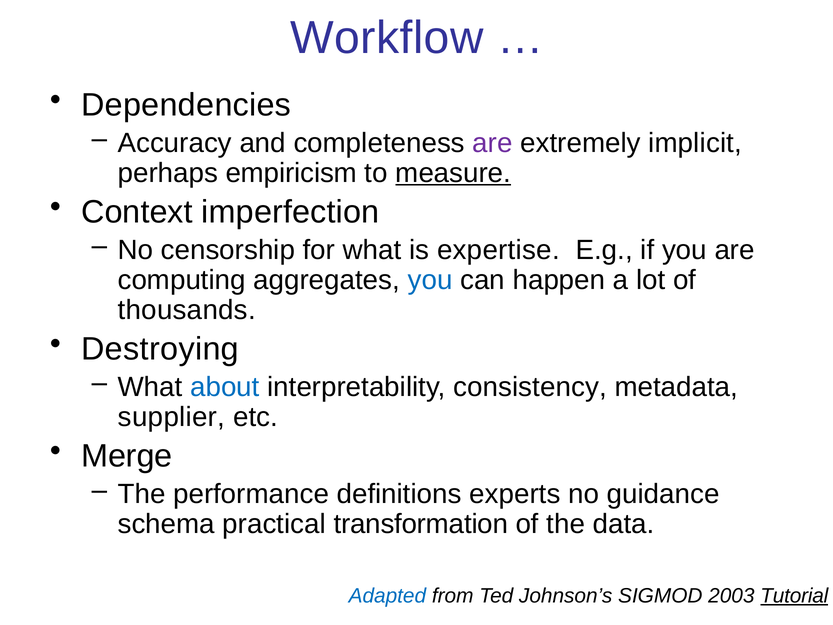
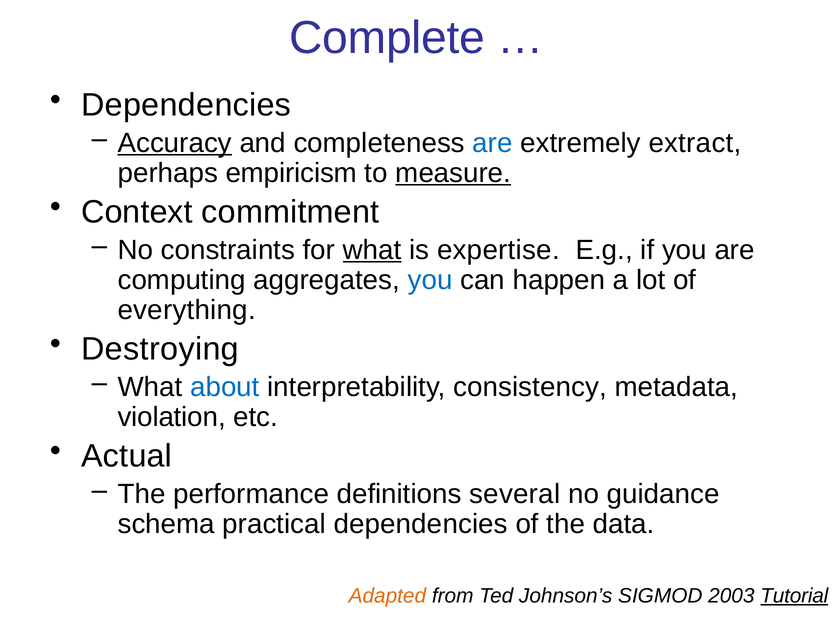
Workflow: Workflow -> Complete
Accuracy underline: none -> present
are at (493, 143) colour: purple -> blue
implicit: implicit -> extract
imperfection: imperfection -> commitment
censorship: censorship -> constraints
what at (372, 250) underline: none -> present
thousands: thousands -> everything
supplier: supplier -> violation
Merge: Merge -> Actual
experts: experts -> several
practical transformation: transformation -> dependencies
Adapted colour: blue -> orange
